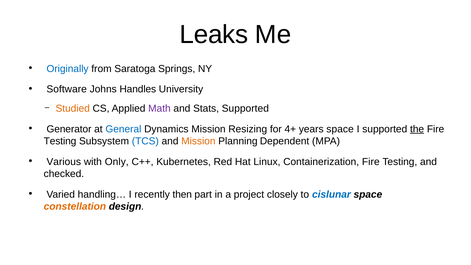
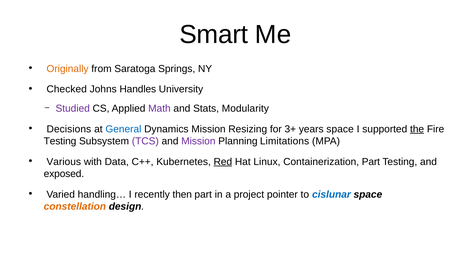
Leaks: Leaks -> Smart
Originally colour: blue -> orange
Software: Software -> Checked
Studied colour: orange -> purple
Stats Supported: Supported -> Modularity
Generator: Generator -> Decisions
4+: 4+ -> 3+
TCS colour: blue -> purple
Mission at (198, 141) colour: orange -> purple
Dependent: Dependent -> Limitations
Only: Only -> Data
Red underline: none -> present
Containerization Fire: Fire -> Part
checked: checked -> exposed
closely: closely -> pointer
